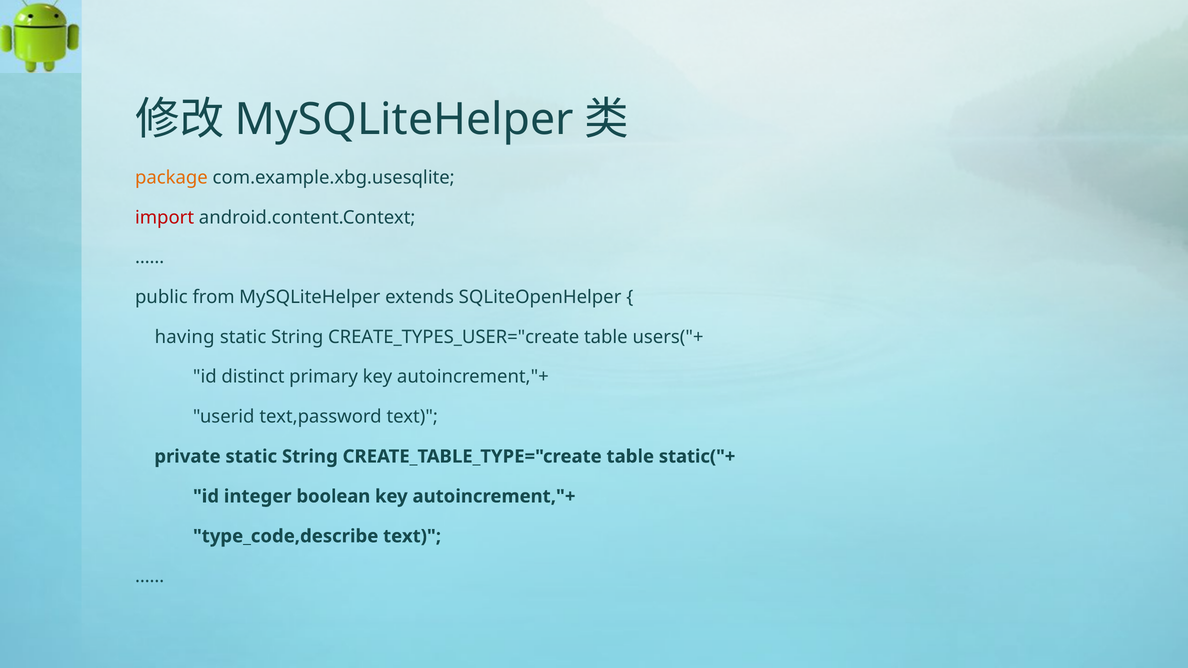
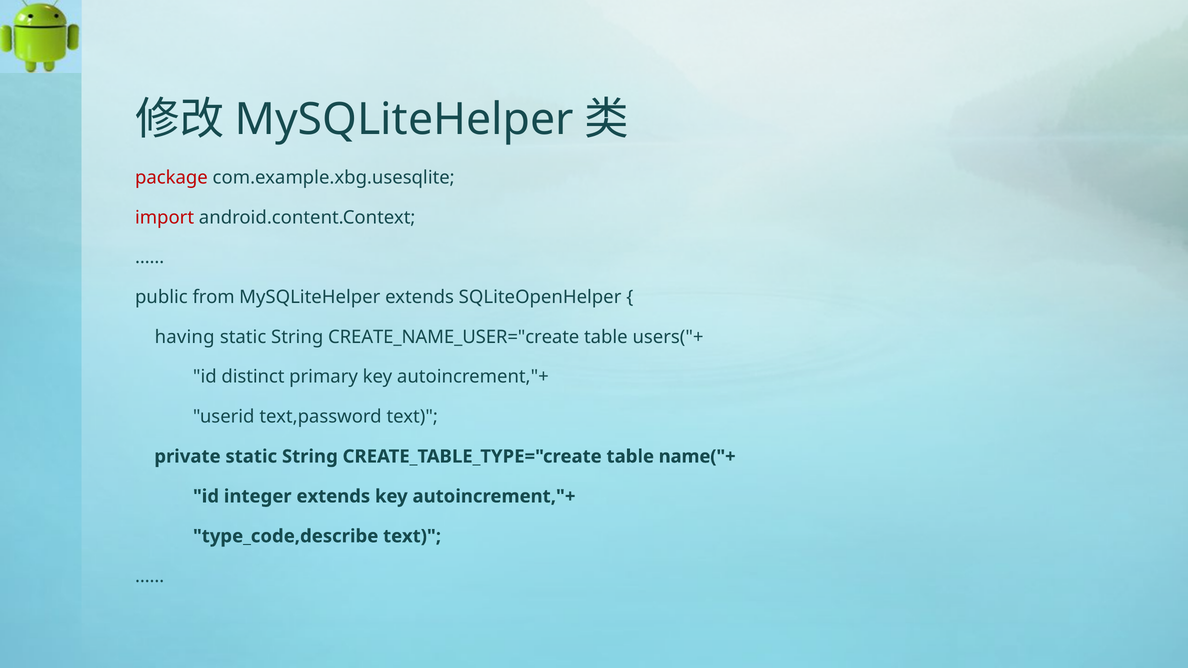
package colour: orange -> red
CREATE_TYPES_USER="create: CREATE_TYPES_USER="create -> CREATE_NAME_USER="create
static("+: static("+ -> name("+
integer boolean: boolean -> extends
